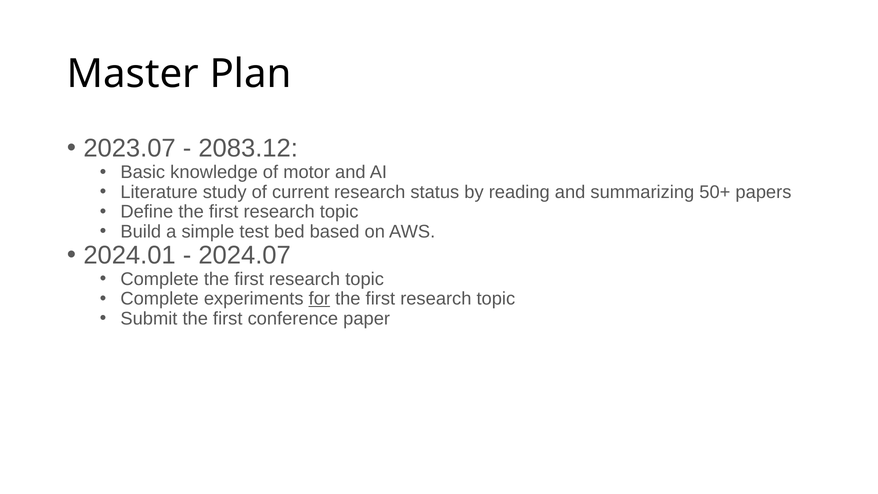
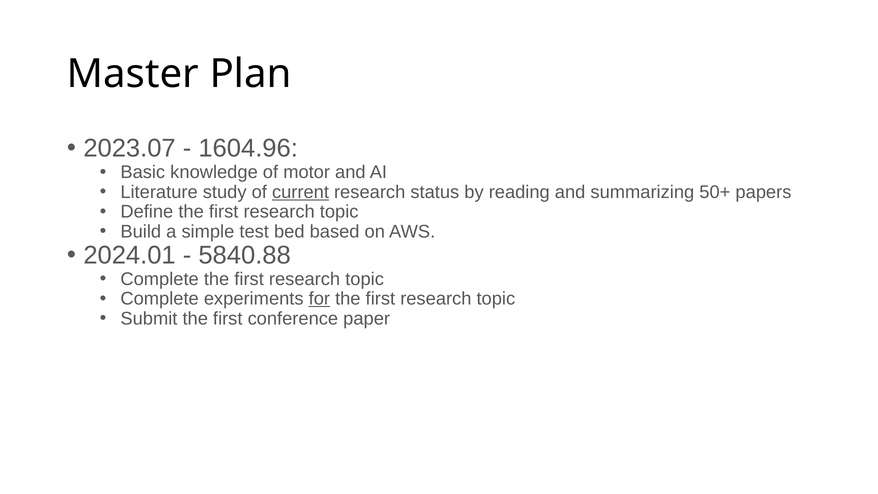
2083.12: 2083.12 -> 1604.96
current underline: none -> present
2024.07: 2024.07 -> 5840.88
